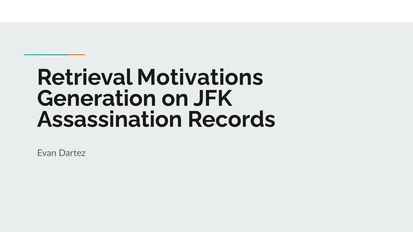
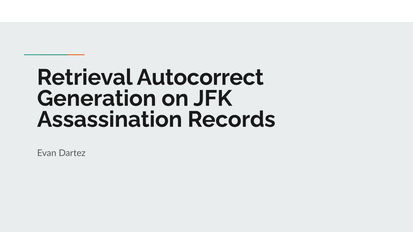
Motivations: Motivations -> Autocorrect
